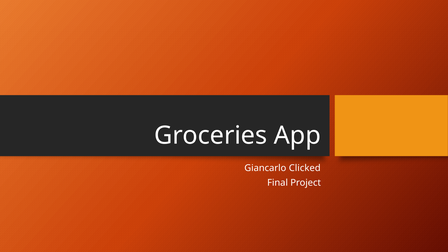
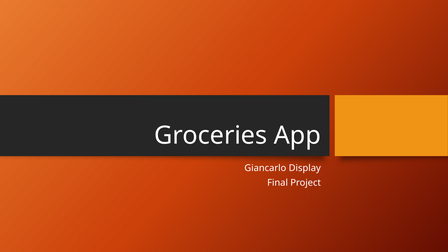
Clicked: Clicked -> Display
